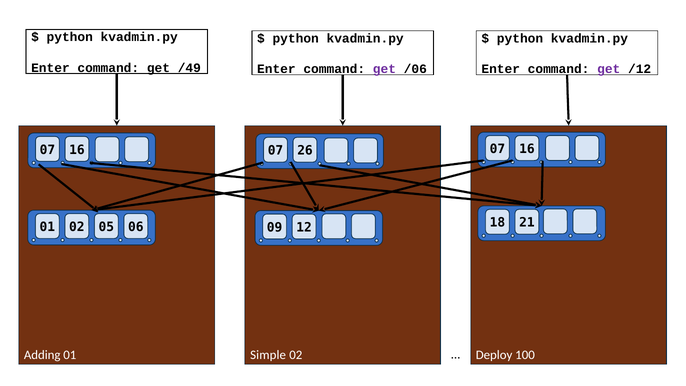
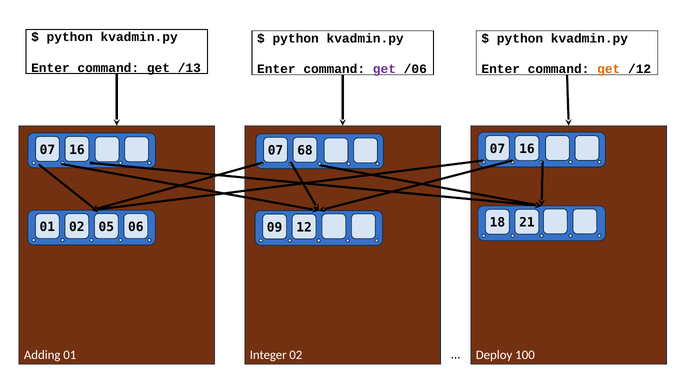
/49: /49 -> /13
get at (609, 69) colour: purple -> orange
26: 26 -> 68
Simple: Simple -> Integer
